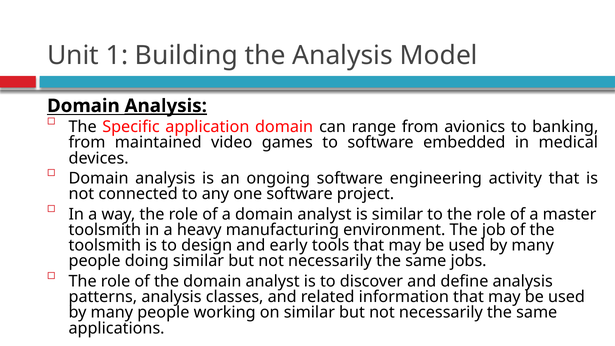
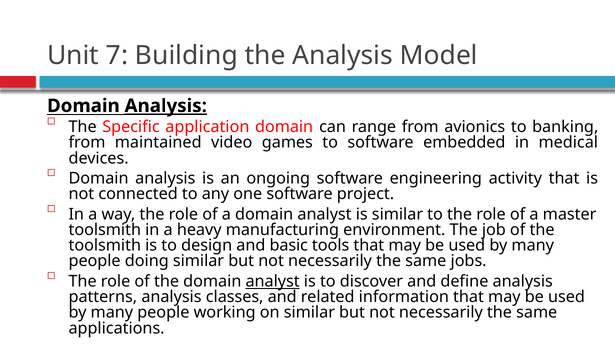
1: 1 -> 7
early: early -> basic
analyst at (273, 281) underline: none -> present
